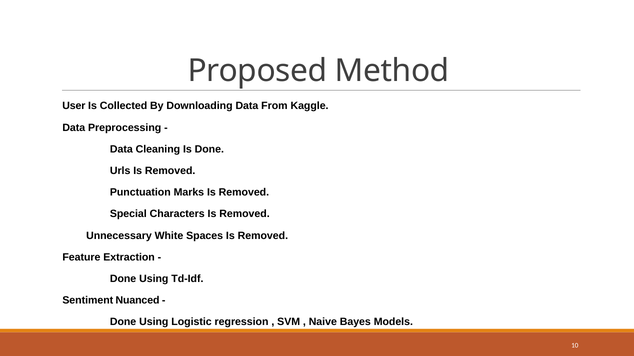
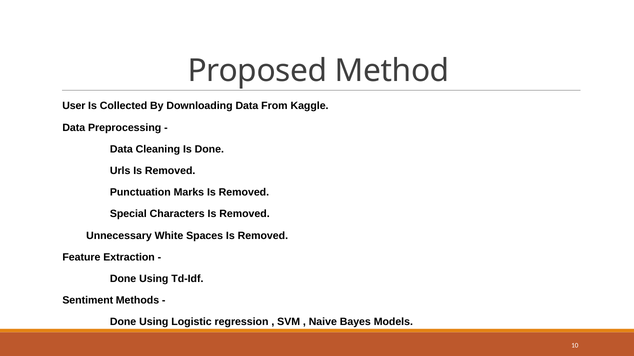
Nuanced: Nuanced -> Methods
